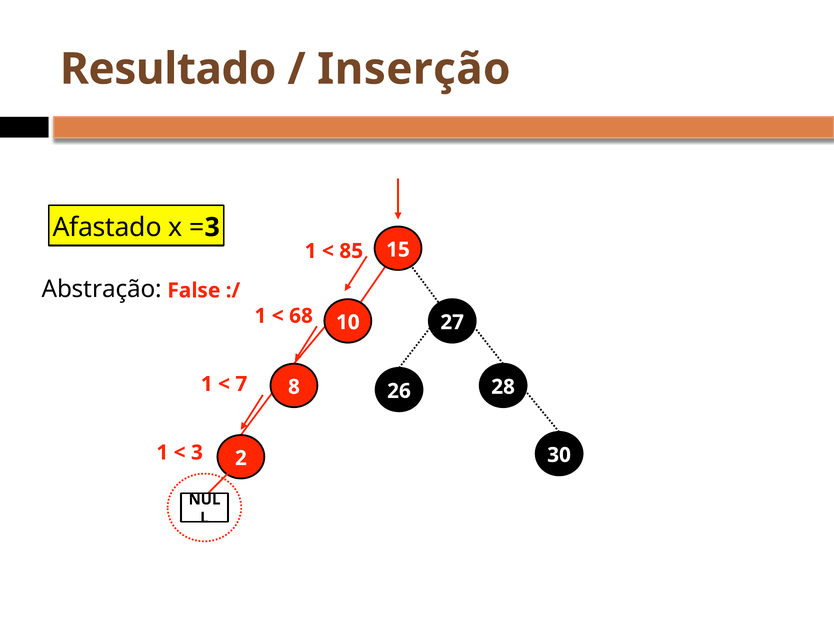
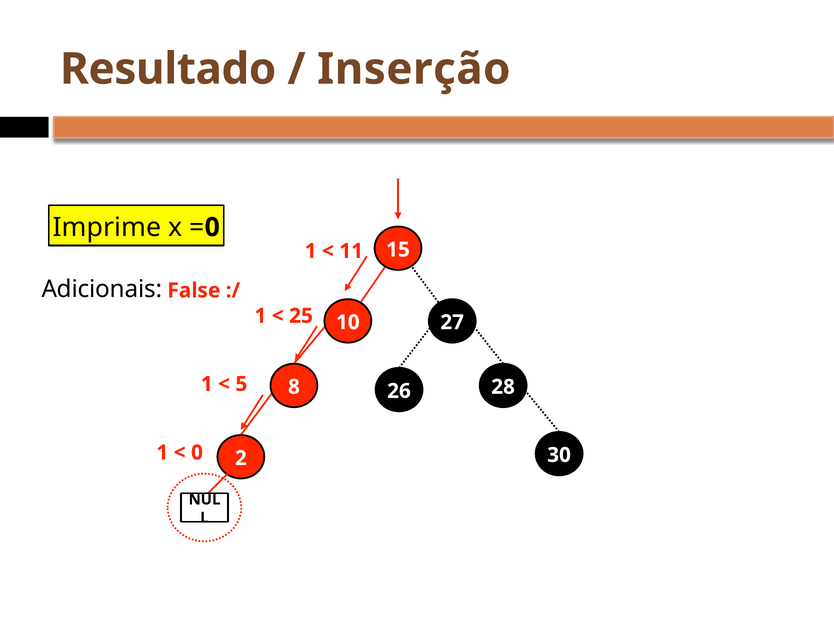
Afastado: Afastado -> Imprime
3 at (212, 227): 3 -> 0
85: 85 -> 11
Abstração: Abstração -> Adicionais
68: 68 -> 25
7: 7 -> 5
3 at (197, 452): 3 -> 0
